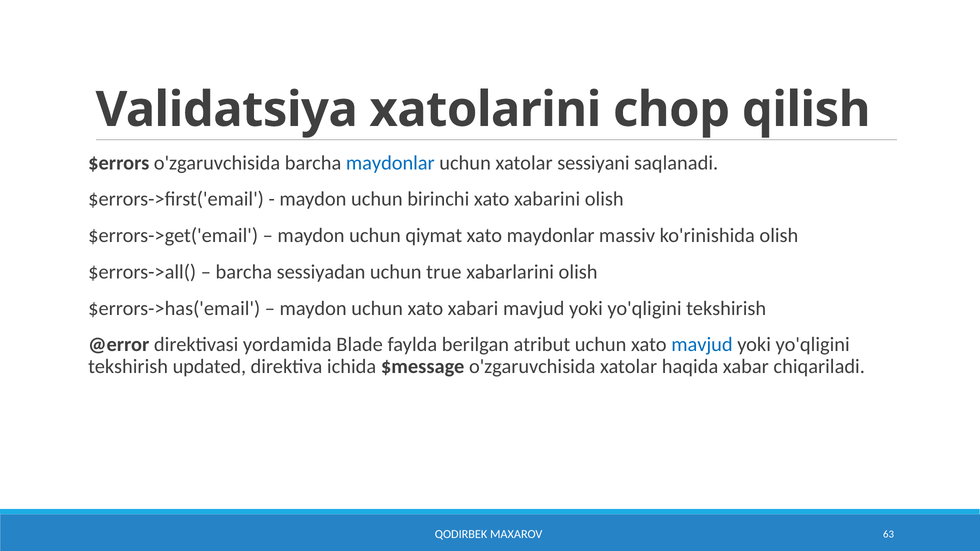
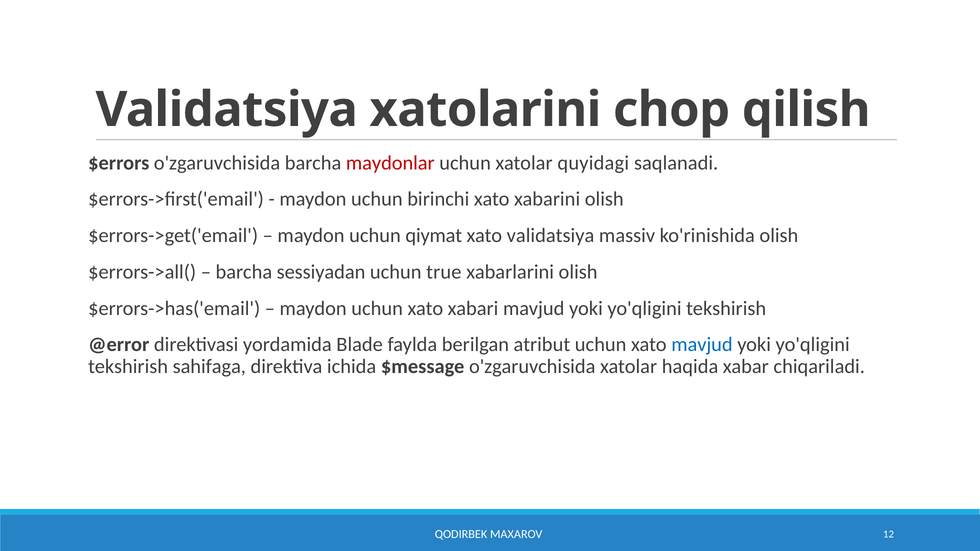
maydonlar at (390, 163) colour: blue -> red
sessiyani: sessiyani -> quyidagi
xato maydonlar: maydonlar -> validatsiya
updated: updated -> sahifaga
63: 63 -> 12
